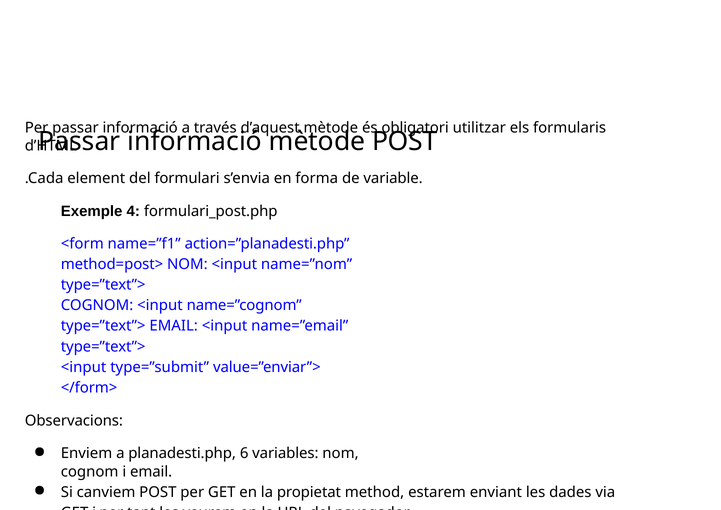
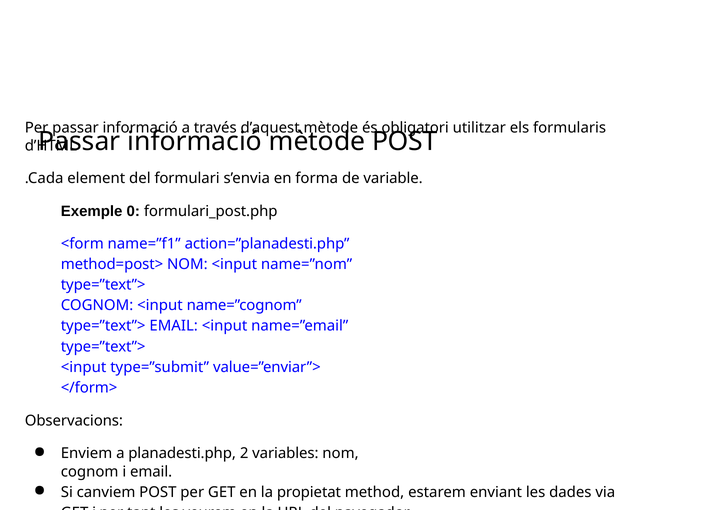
4: 4 -> 0
6: 6 -> 2
